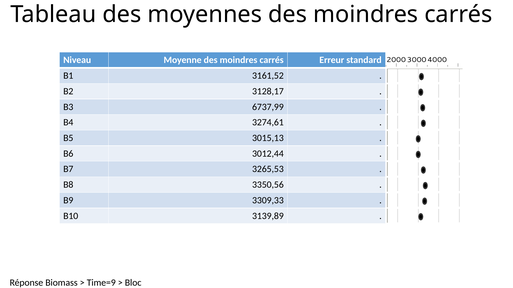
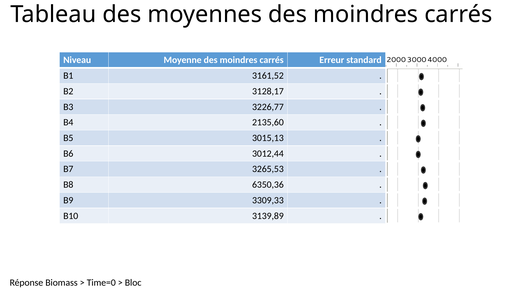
6737,99: 6737,99 -> 3226,77
3274,61: 3274,61 -> 2135,60
3350,56: 3350,56 -> 6350,36
Time=9: Time=9 -> Time=0
